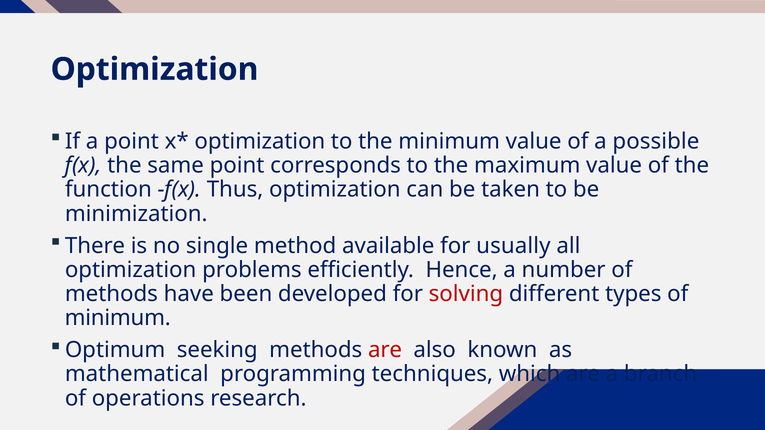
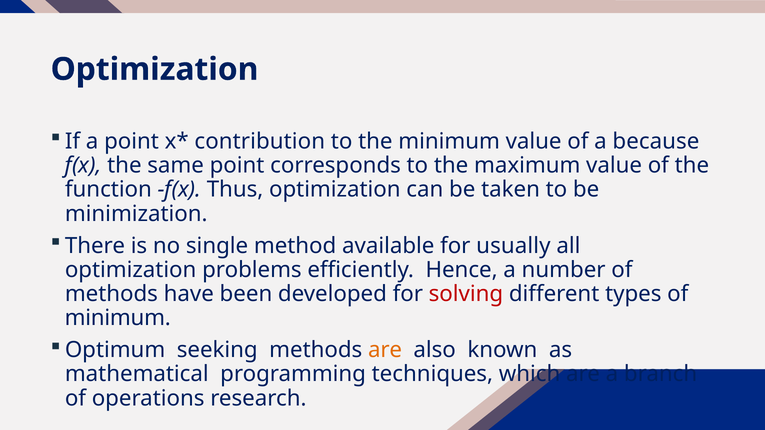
optimization at (260, 141): optimization -> contribution
possible: possible -> because
are at (385, 350) colour: red -> orange
